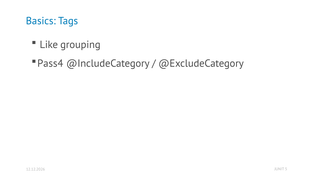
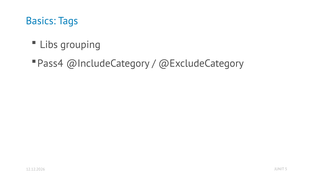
Like: Like -> Libs
